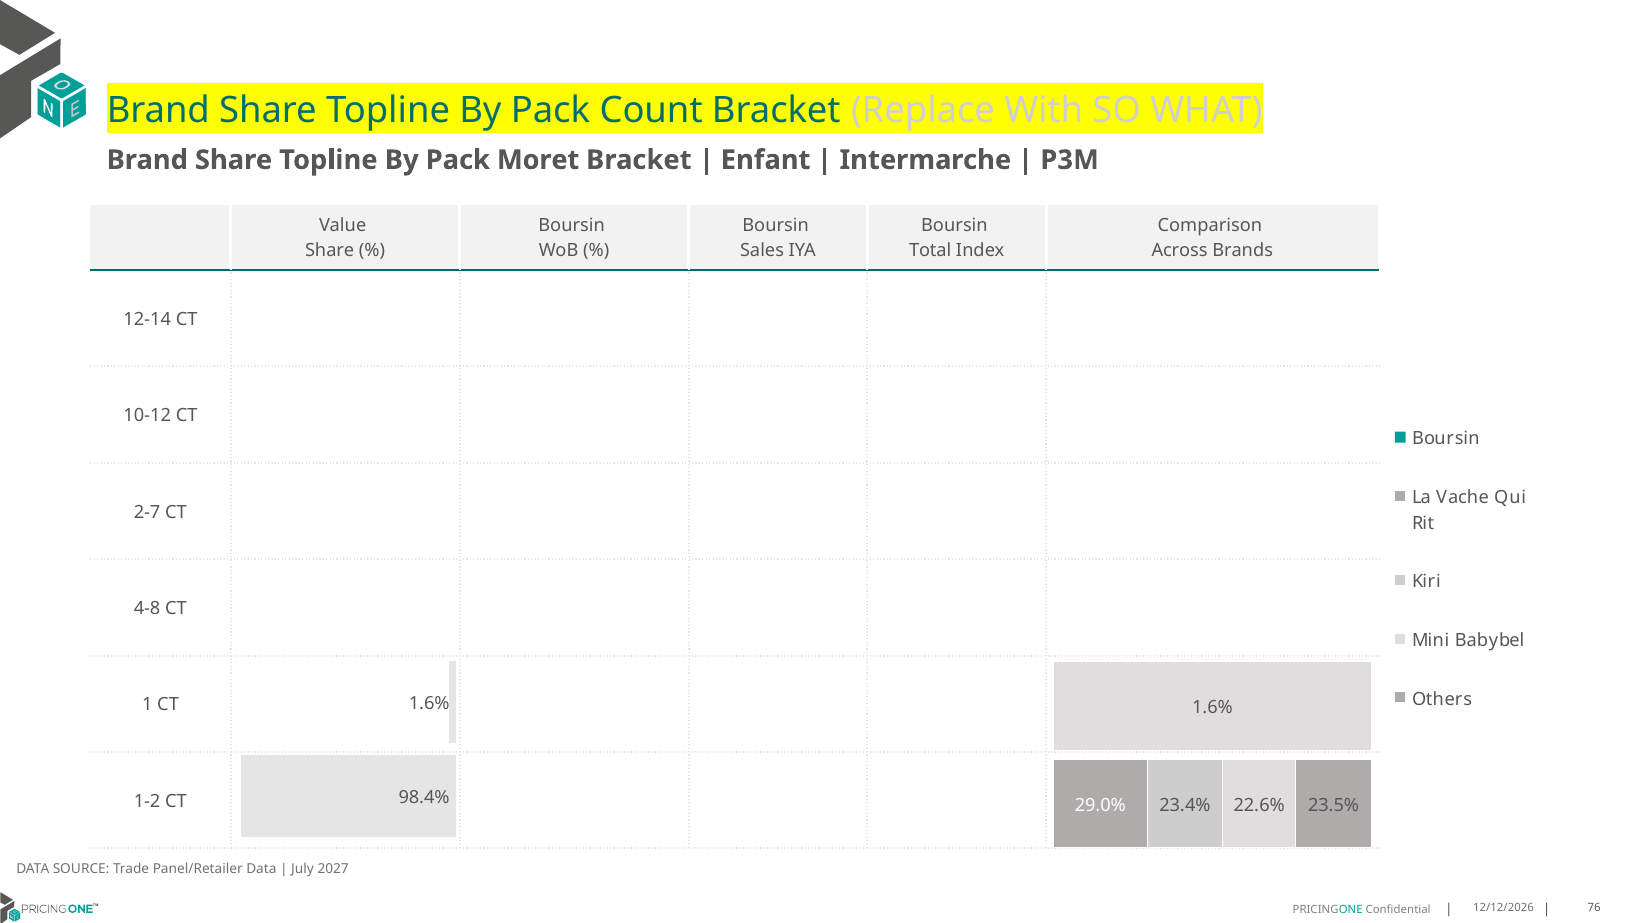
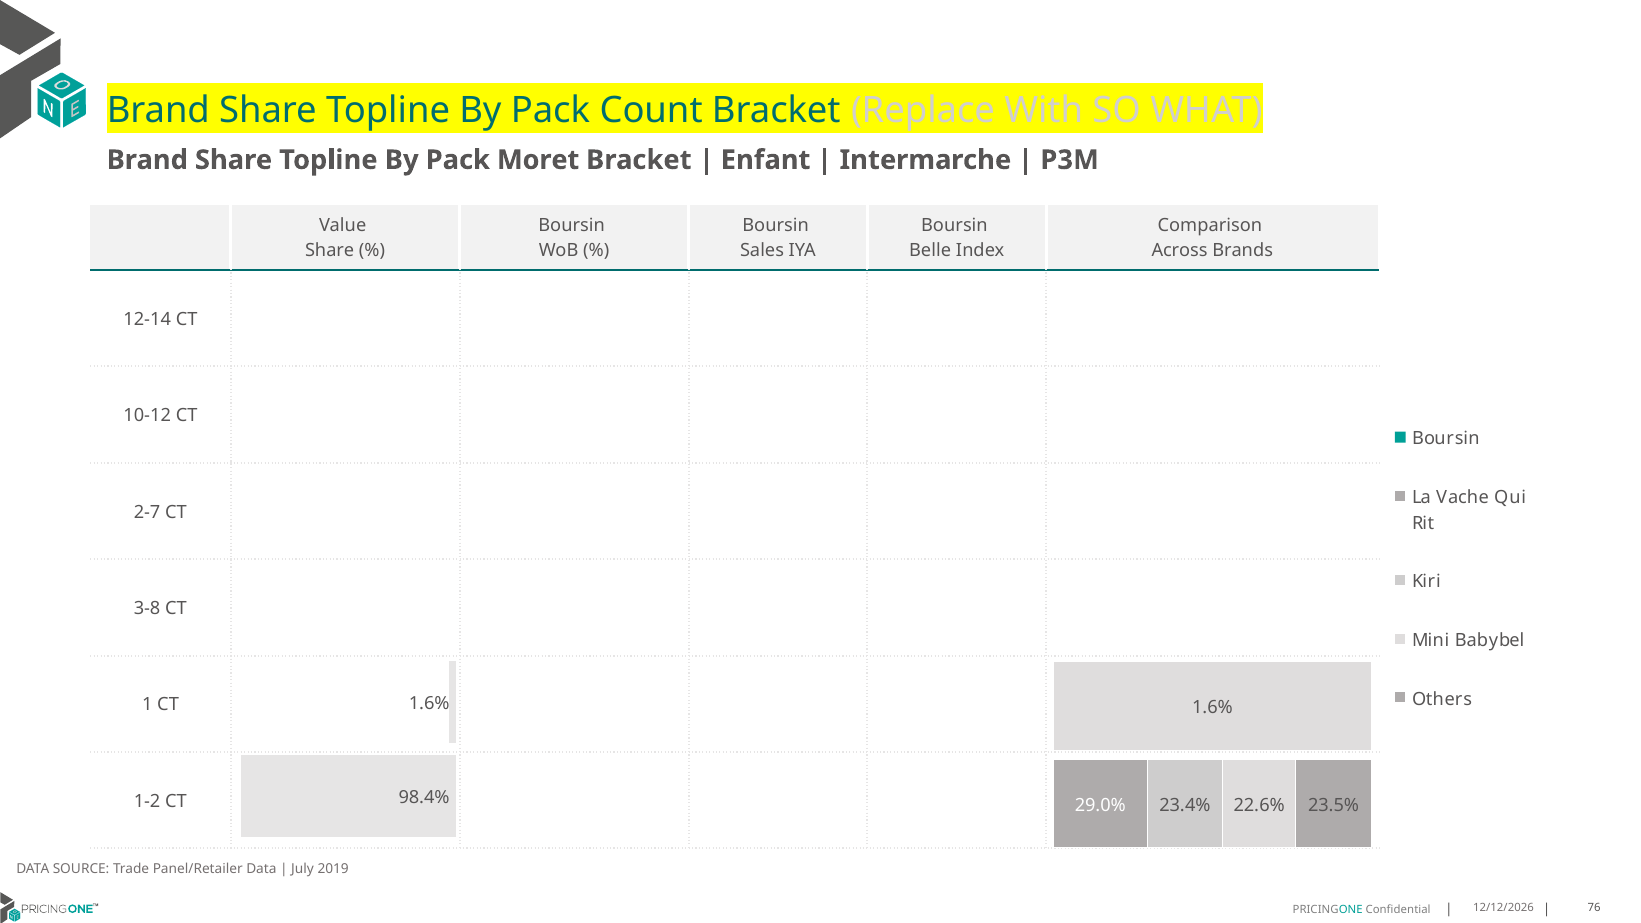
Total: Total -> Belle
4-8: 4-8 -> 3-8
2027: 2027 -> 2019
